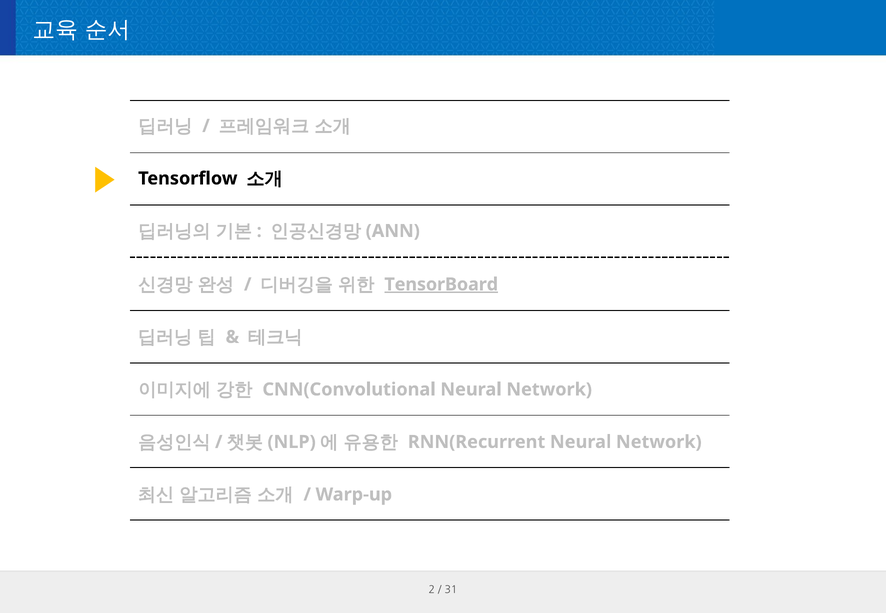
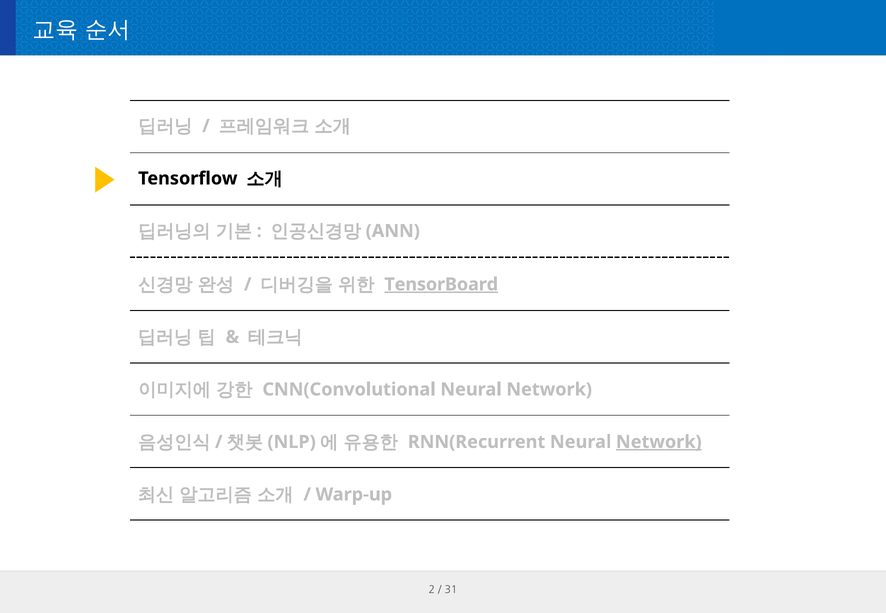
Network at (659, 442) underline: none -> present
